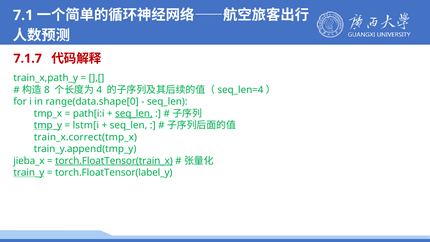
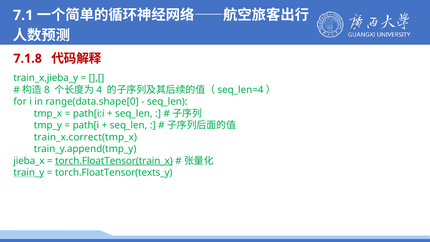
7.1.7: 7.1.7 -> 7.1.8
train_x,path_y: train_x,path_y -> train_x,jieba_y
seq_len at (134, 113) underline: present -> none
tmp_y underline: present -> none
lstm[i: lstm[i -> path[i
torch.FloatTensor(label_y: torch.FloatTensor(label_y -> torch.FloatTensor(texts_y
